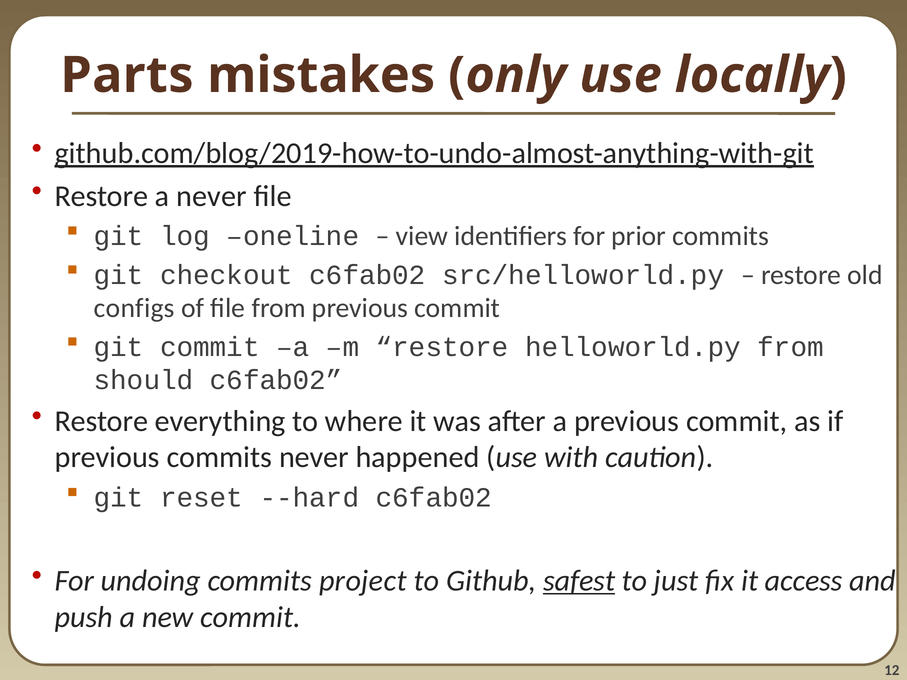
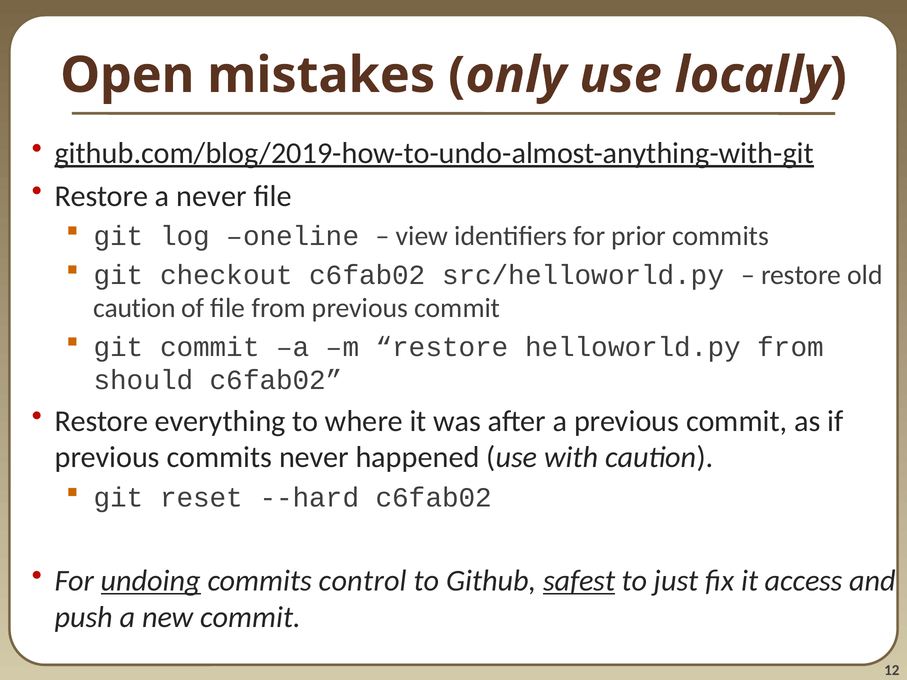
Parts: Parts -> Open
configs at (134, 308): configs -> caution
undoing underline: none -> present
project: project -> control
